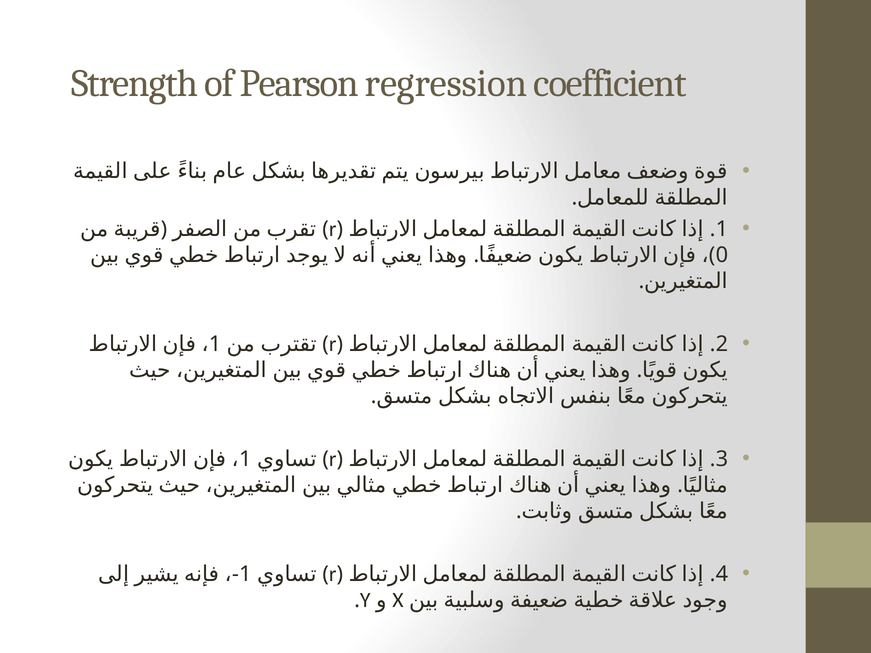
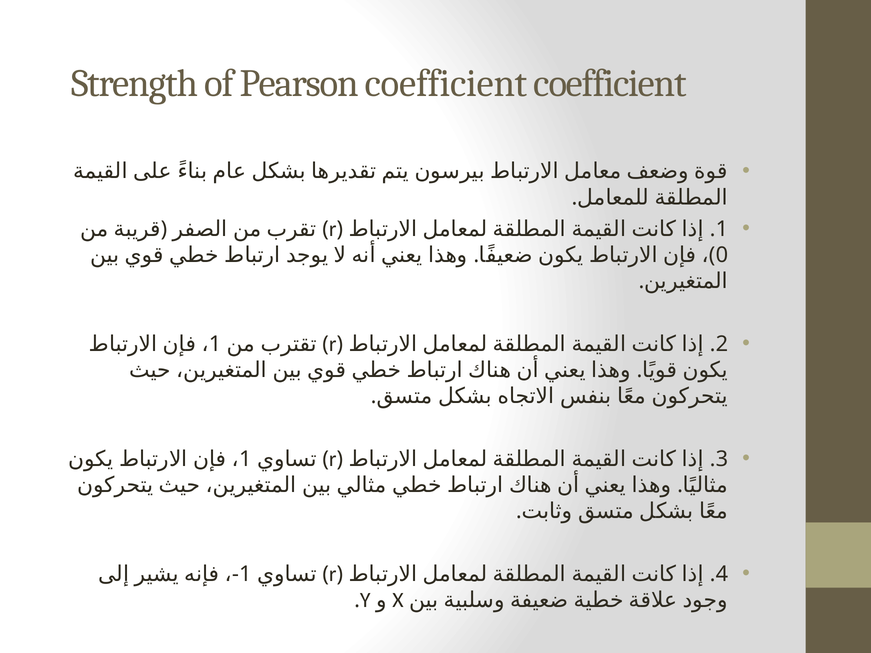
Pearson regression: regression -> coefficient
